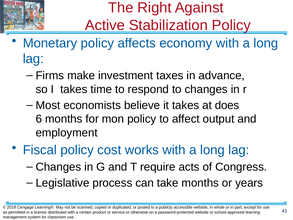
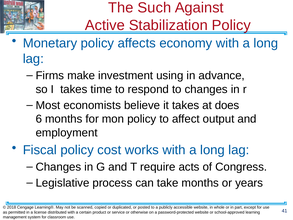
Right: Right -> Such
taxes: taxes -> using
